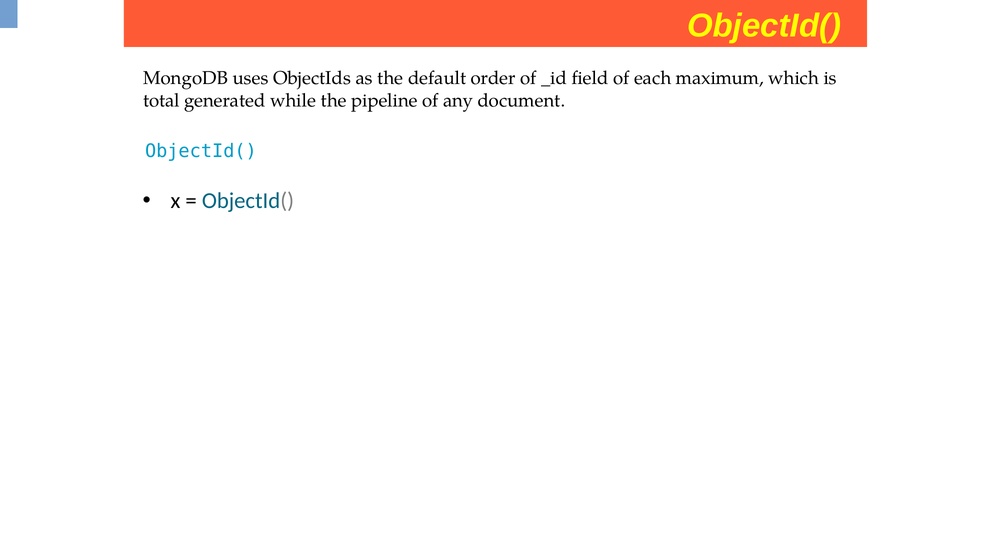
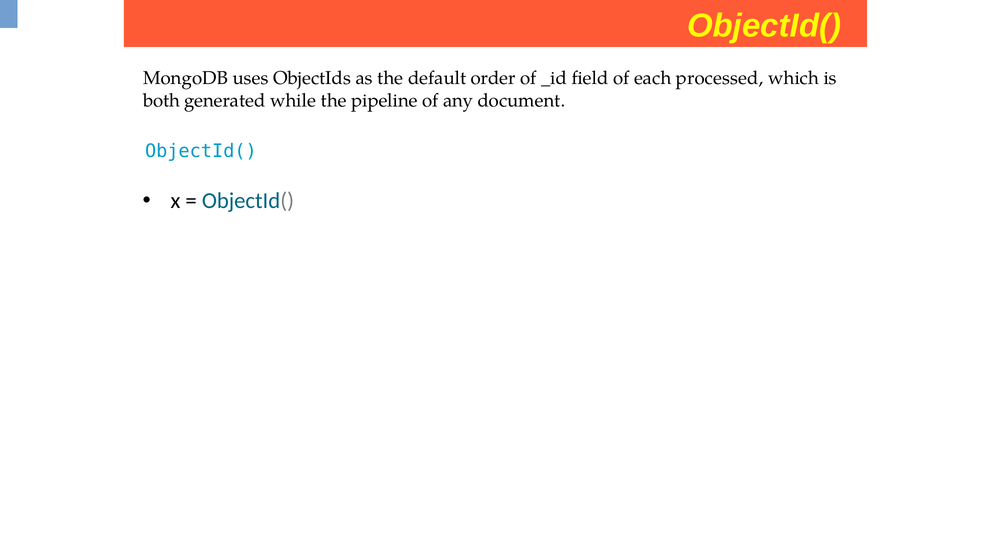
maximum: maximum -> processed
total: total -> both
